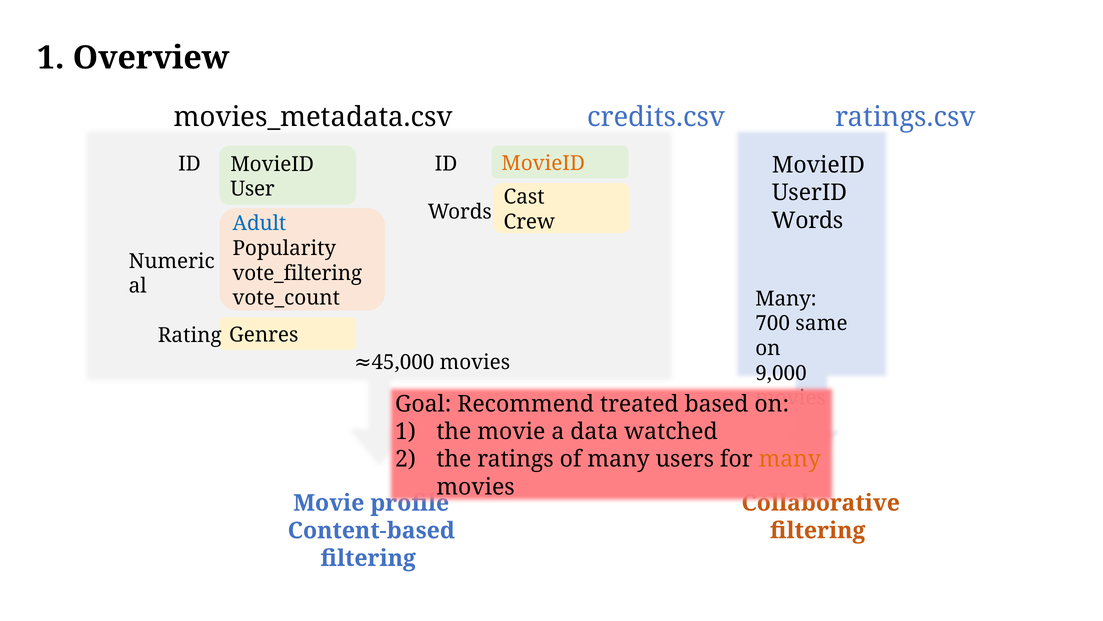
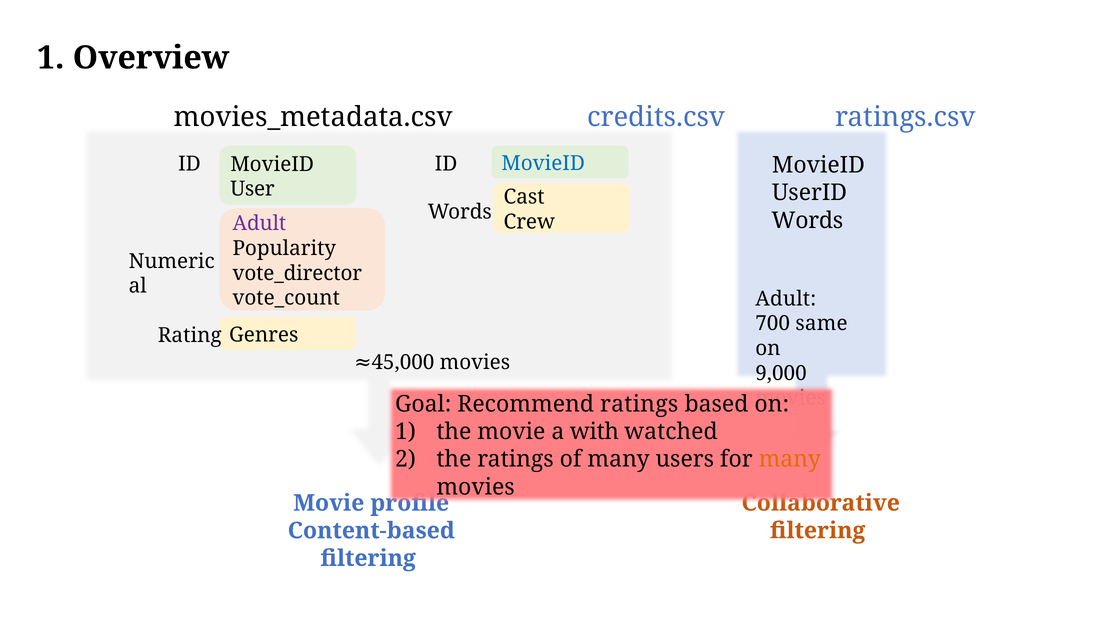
MovieID at (543, 163) colour: orange -> blue
Adult at (259, 223) colour: blue -> purple
vote_filtering: vote_filtering -> vote_director
Many at (786, 298): Many -> Adult
Recommend treated: treated -> ratings
data: data -> with
